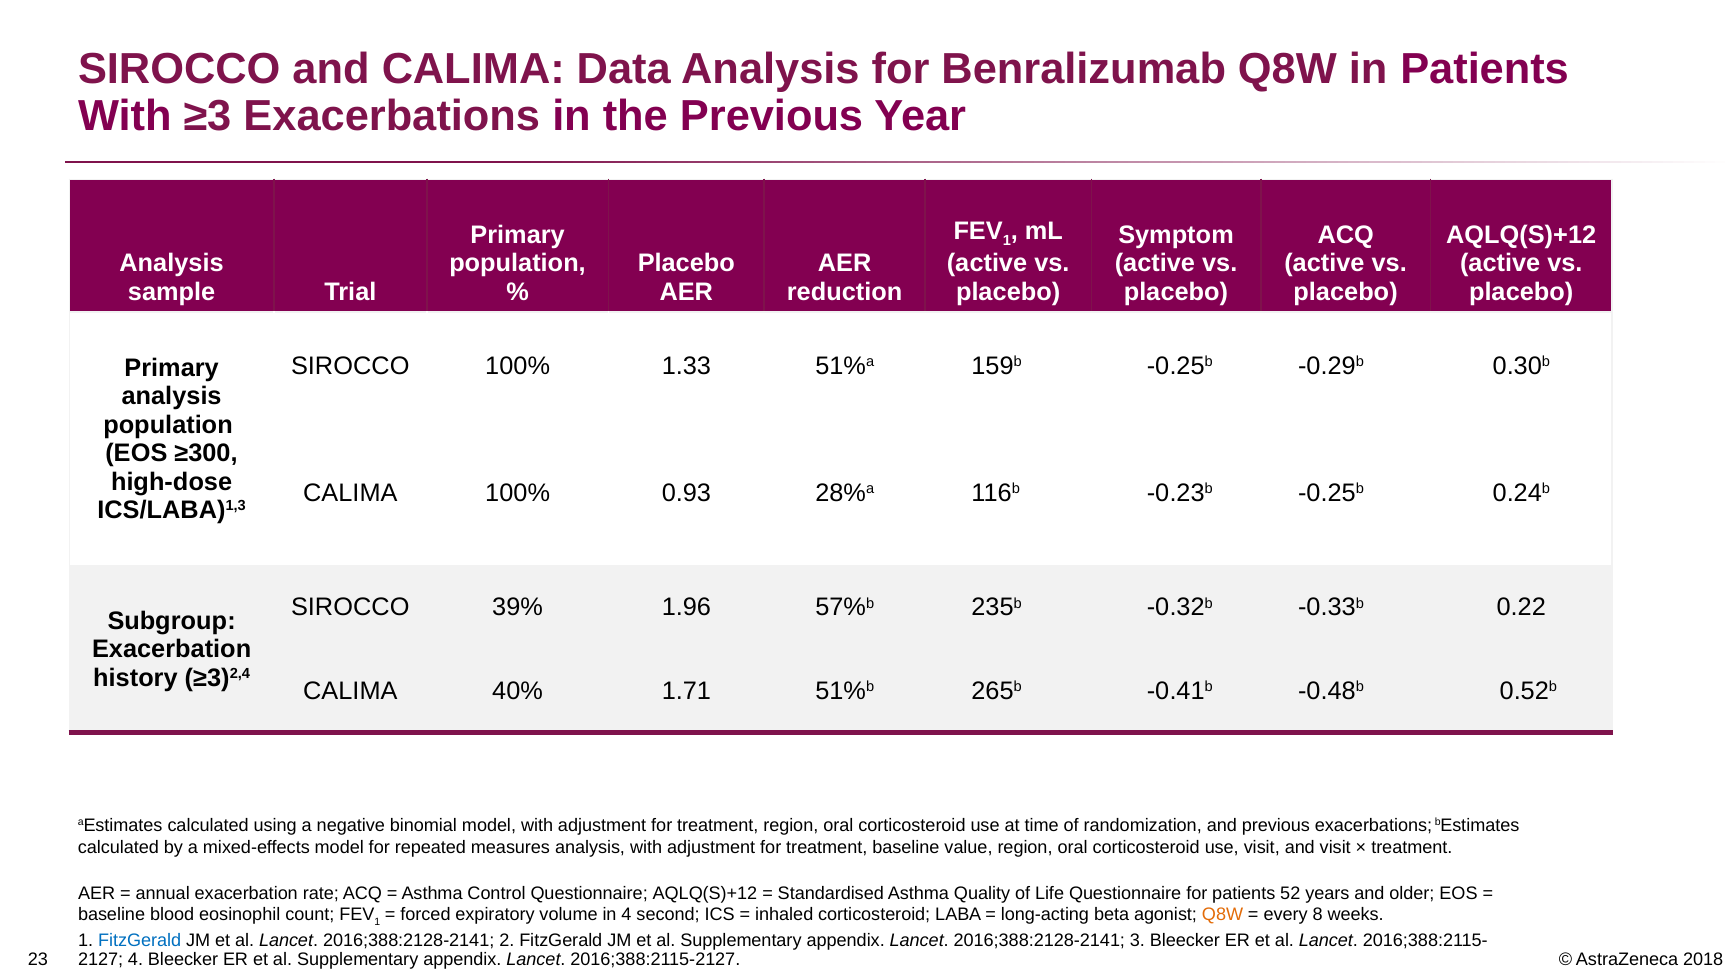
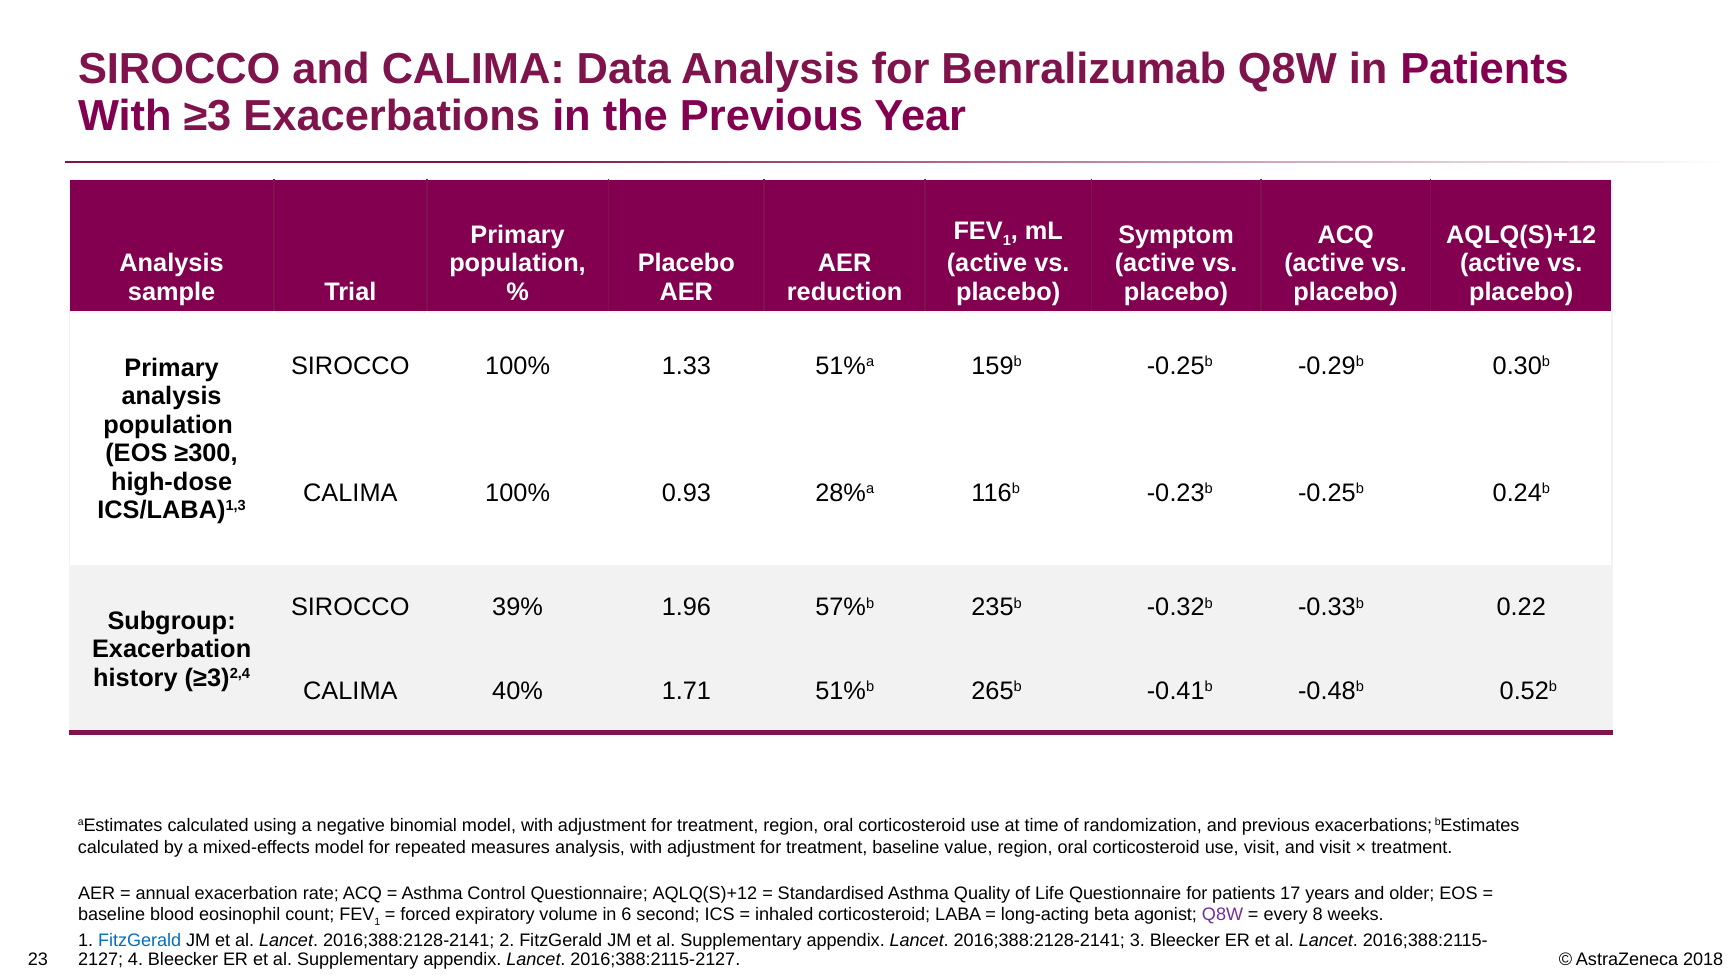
52: 52 -> 17
in 4: 4 -> 6
Q8W at (1223, 915) colour: orange -> purple
